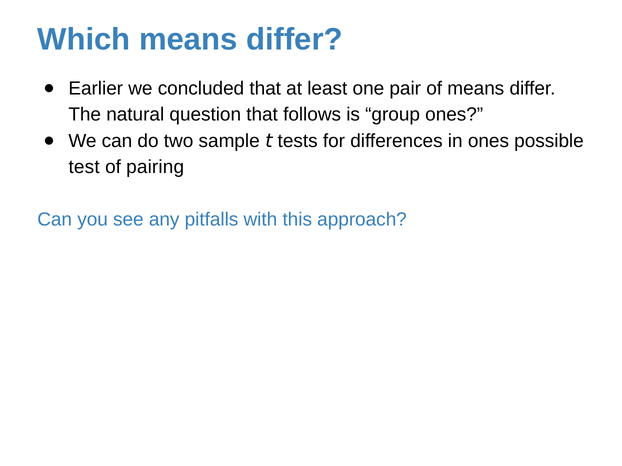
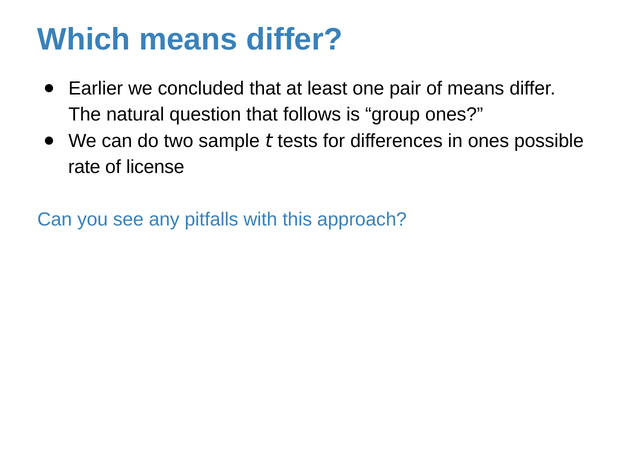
test: test -> rate
pairing: pairing -> license
